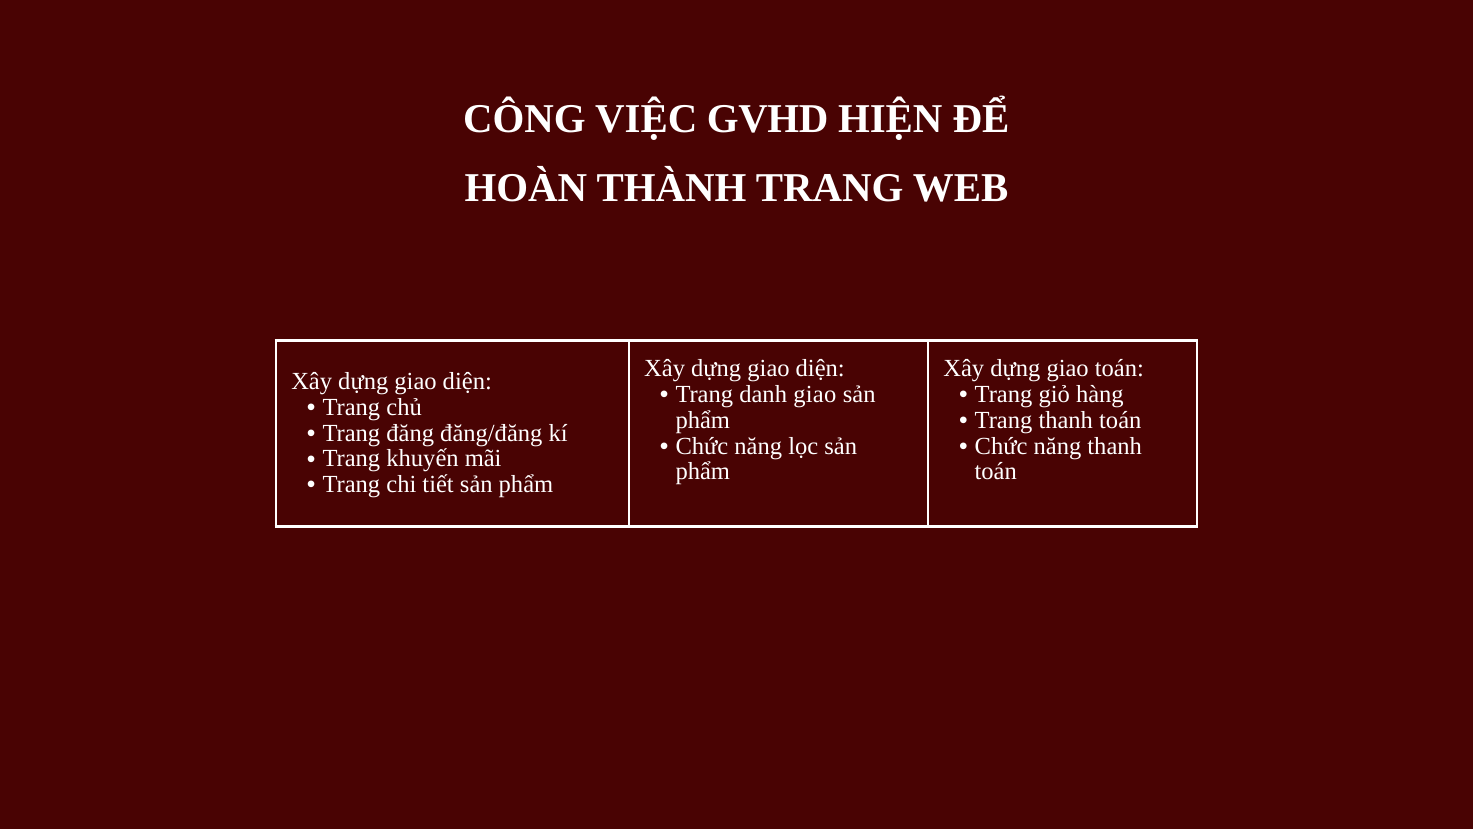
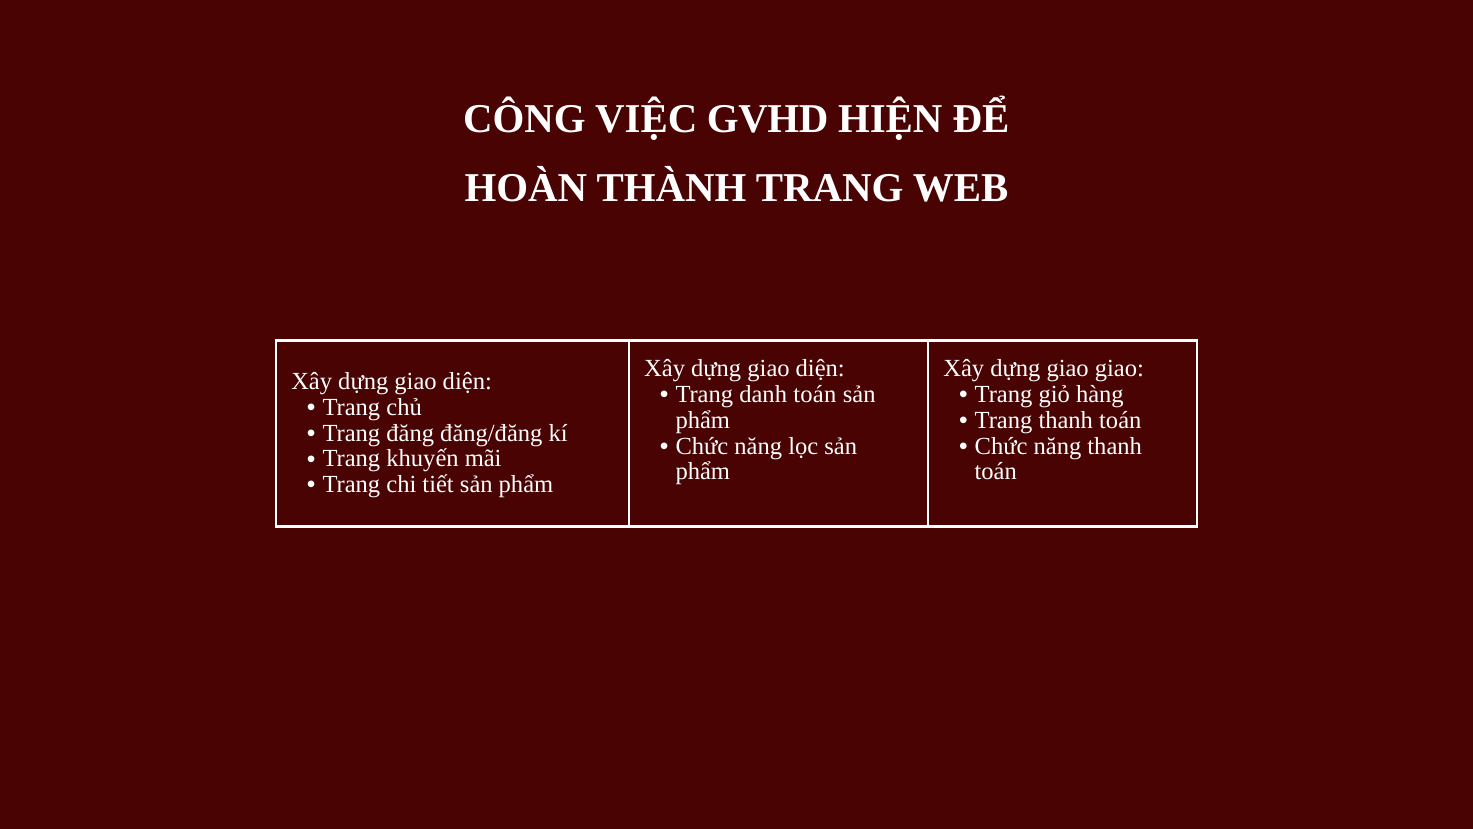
giao toán: toán -> giao
danh giao: giao -> toán
